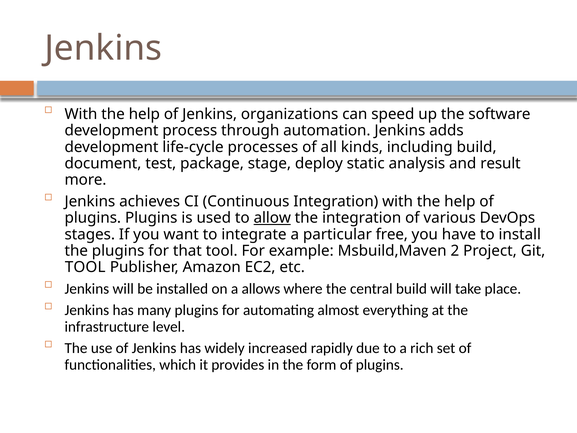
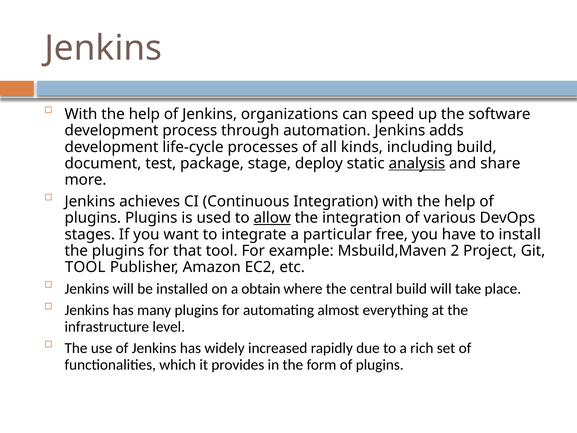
analysis underline: none -> present
result: result -> share
allows: allows -> obtain
